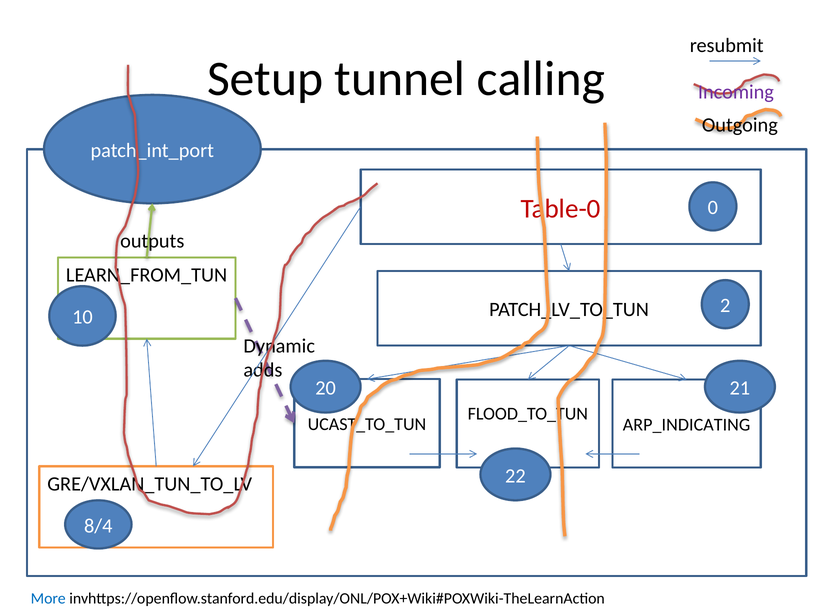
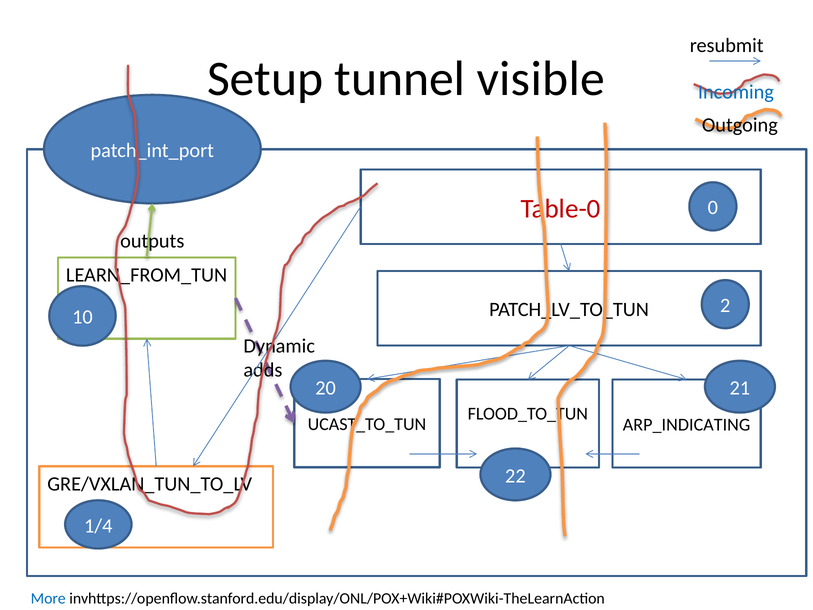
calling: calling -> visible
Incoming colour: purple -> blue
8/4: 8/4 -> 1/4
